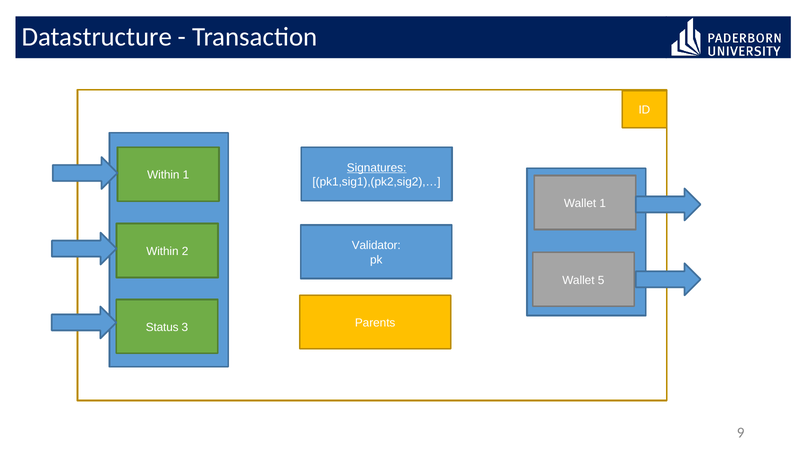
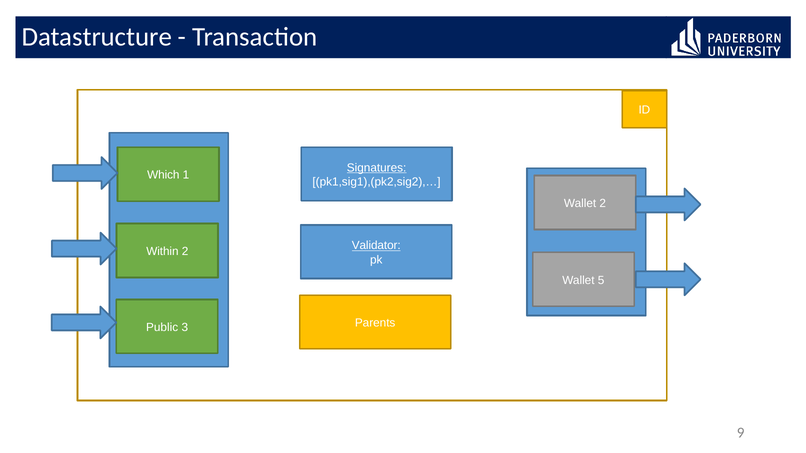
Within at (163, 175): Within -> Which
Wallet 1: 1 -> 2
Validator underline: none -> present
Status: Status -> Public
